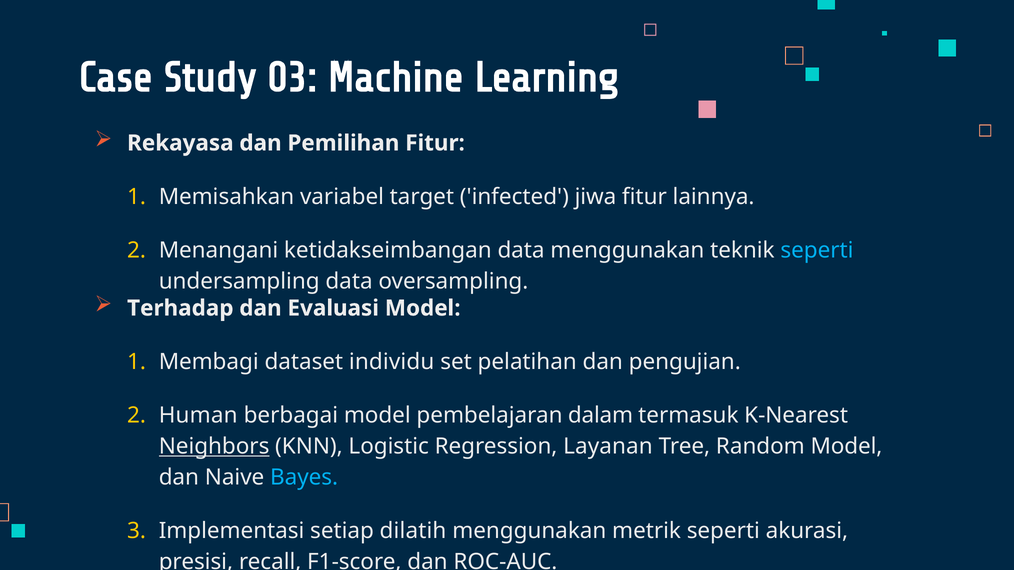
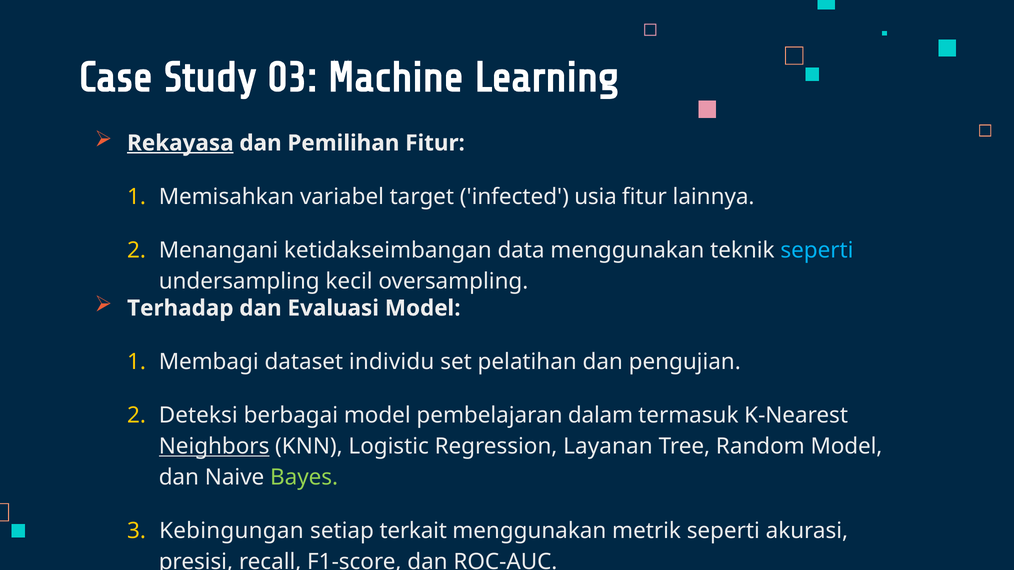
Rekayasa underline: none -> present
jiwa: jiwa -> usia
undersampling data: data -> kecil
Human: Human -> Deteksi
Bayes colour: light blue -> light green
Implementasi: Implementasi -> Kebingungan
dilatih: dilatih -> terkait
